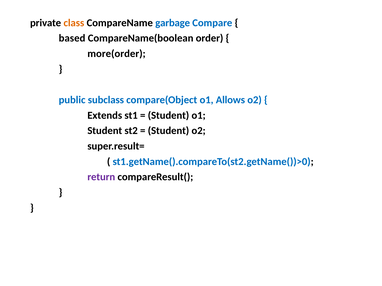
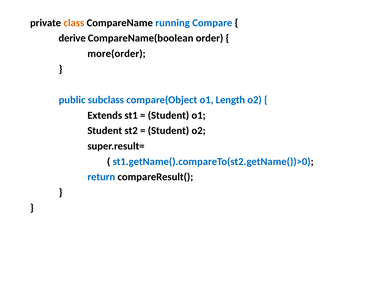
garbage: garbage -> running
based: based -> derive
Allows: Allows -> Length
return colour: purple -> blue
